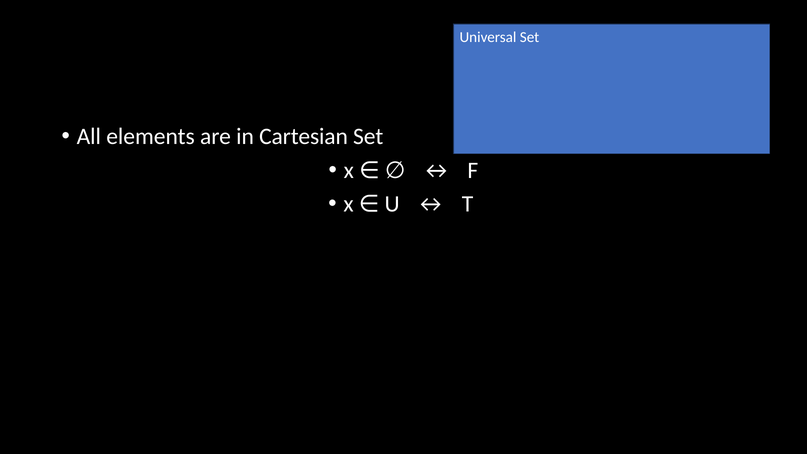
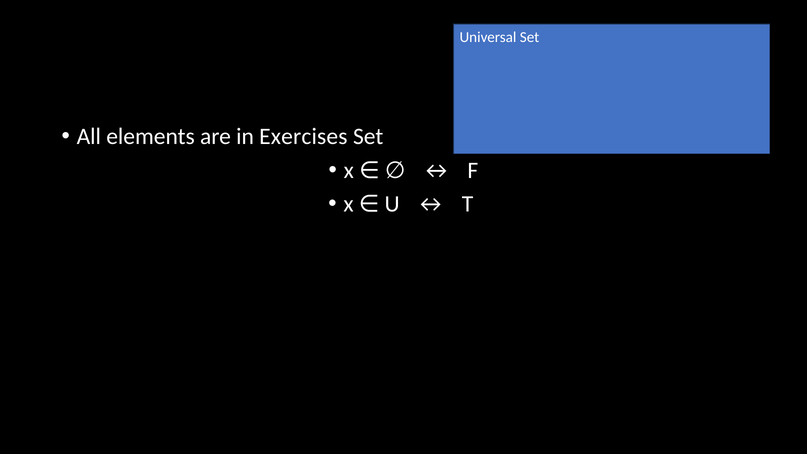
Cartesian: Cartesian -> Exercises
